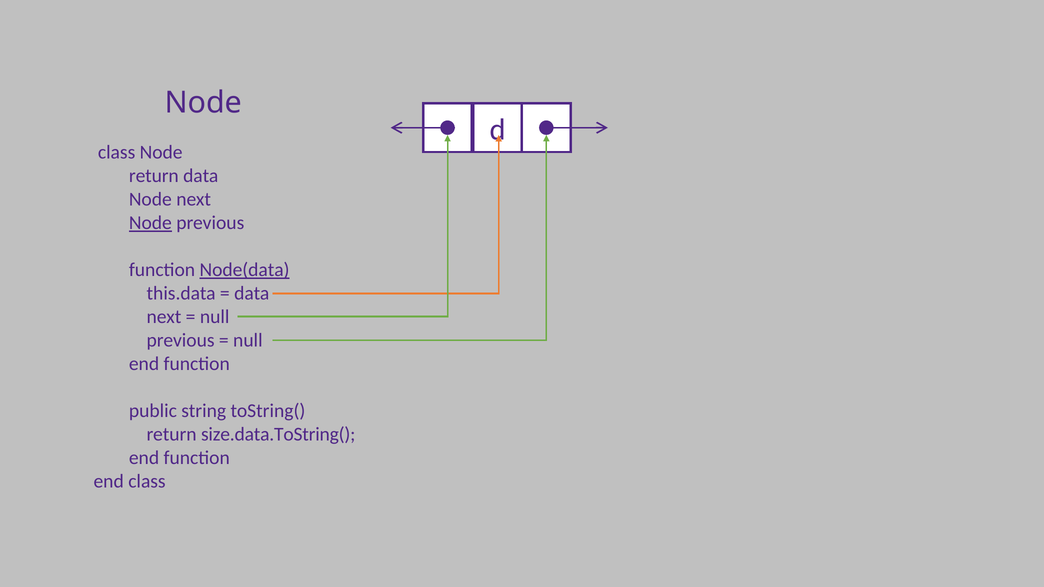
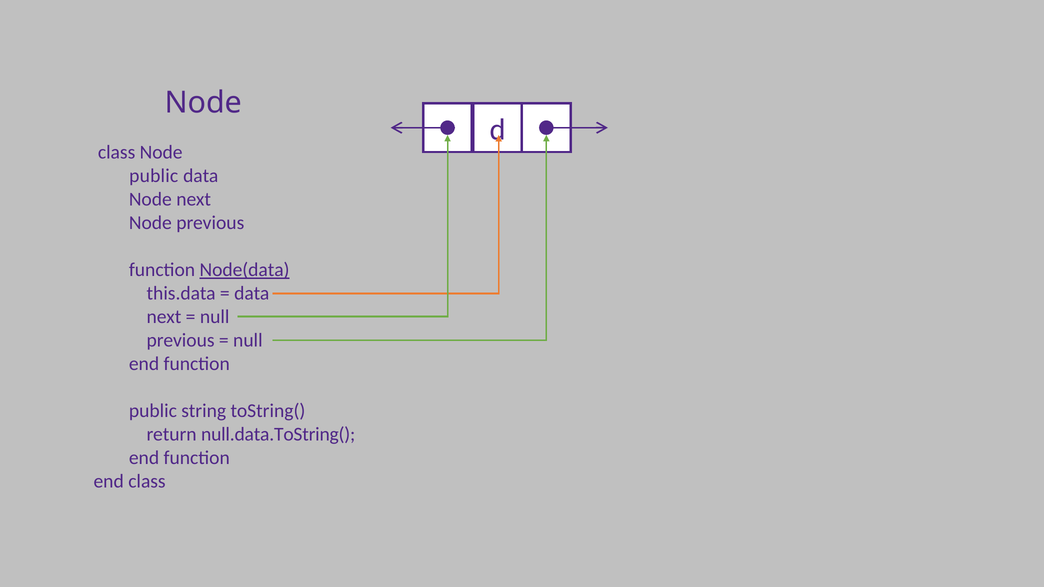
return at (154, 176): return -> public
Node at (150, 223) underline: present -> none
size.data.ToString(: size.data.ToString( -> null.data.ToString(
